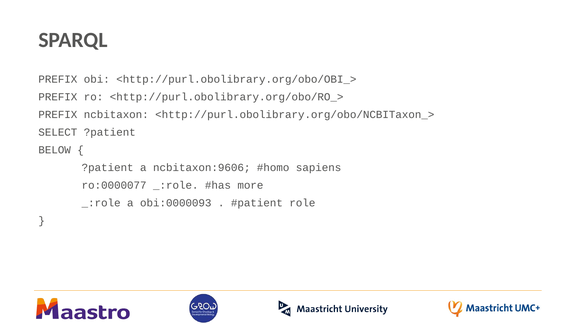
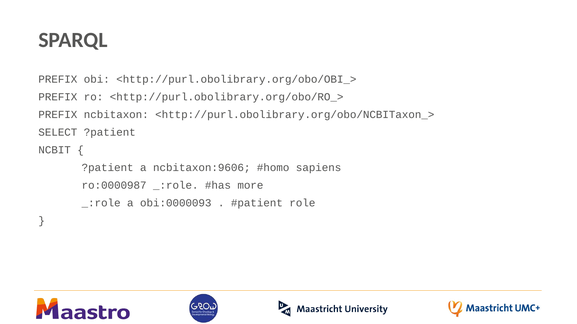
BELOW: BELOW -> NCBIT
ro:0000077: ro:0000077 -> ro:0000987
